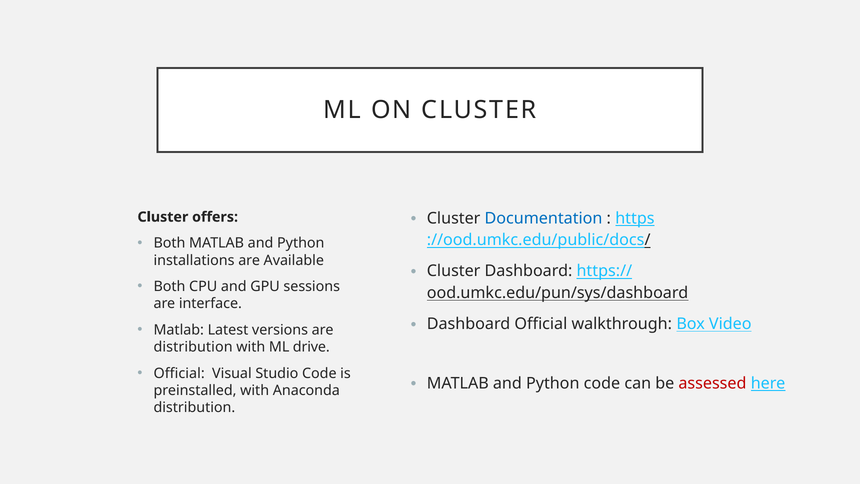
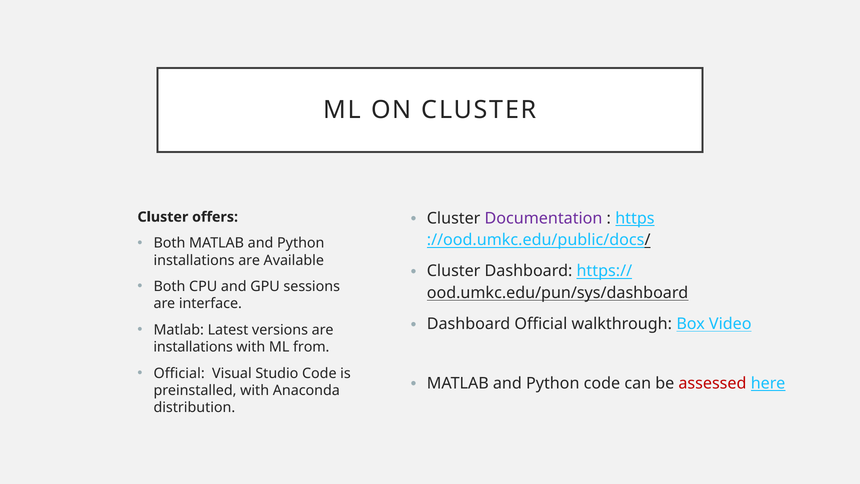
Documentation colour: blue -> purple
distribution at (193, 347): distribution -> installations
drive: drive -> from
